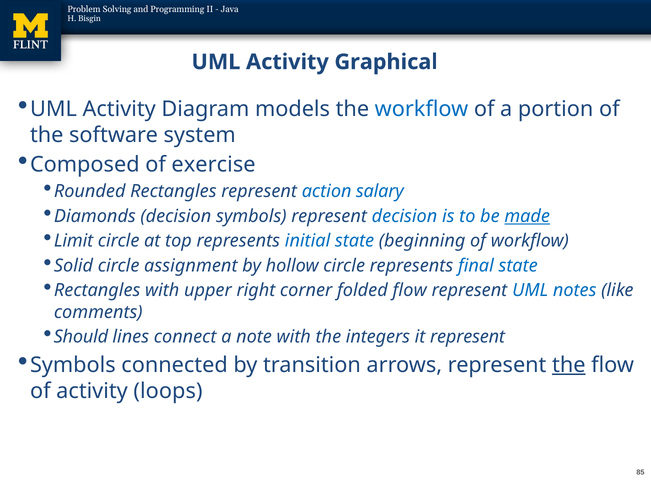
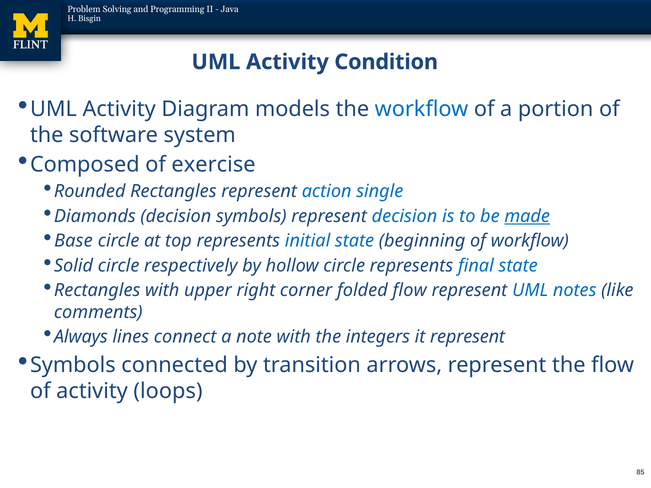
Graphical: Graphical -> Condition
salary: salary -> single
Limit: Limit -> Base
assignment: assignment -> respectively
Should: Should -> Always
the at (569, 365) underline: present -> none
